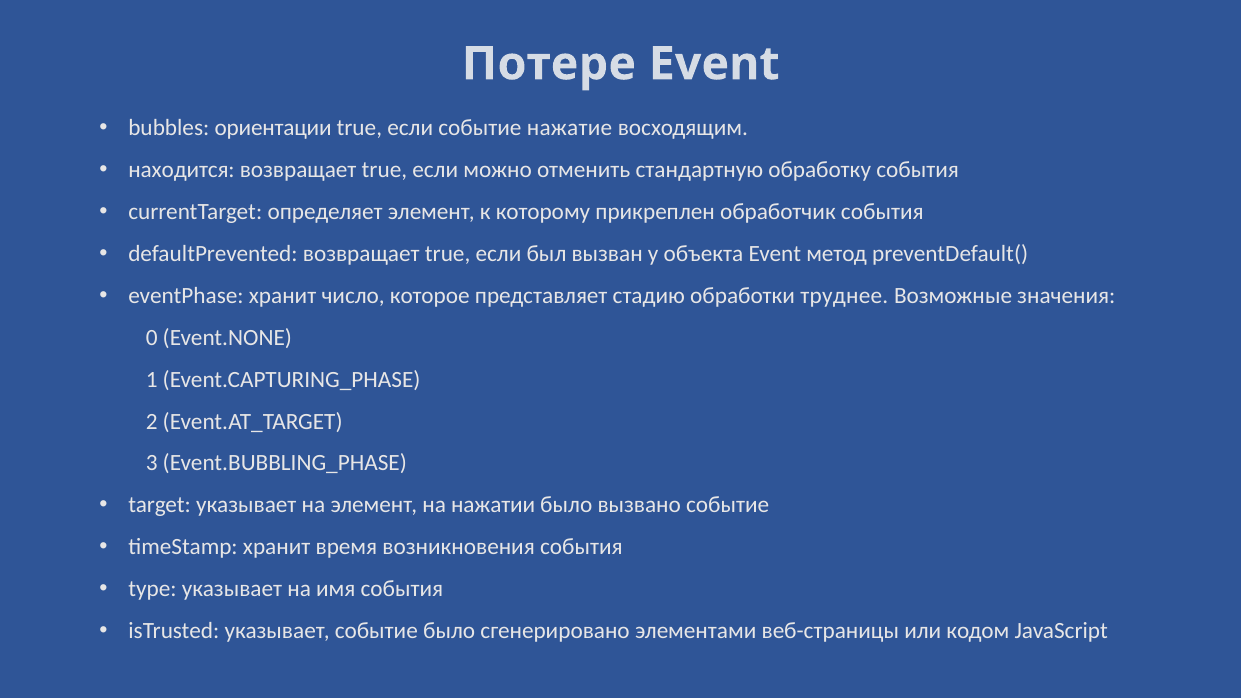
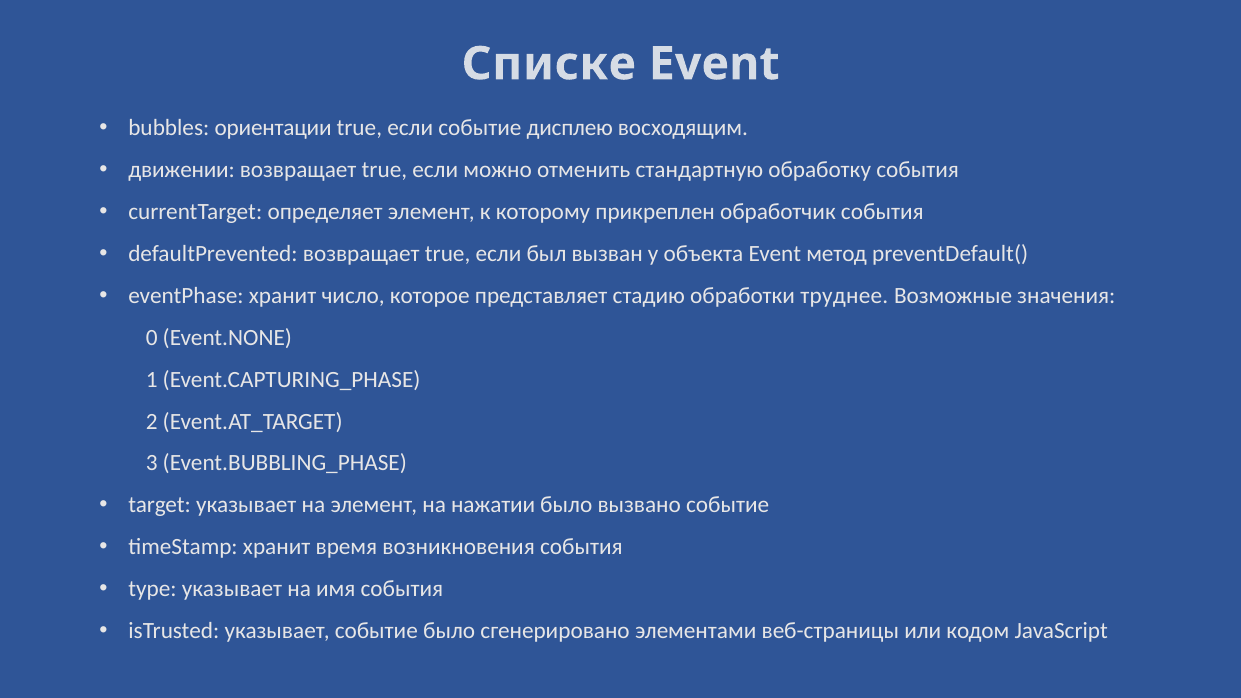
Потере: Потере -> Списке
нажатие: нажатие -> дисплею
находится: находится -> движении
